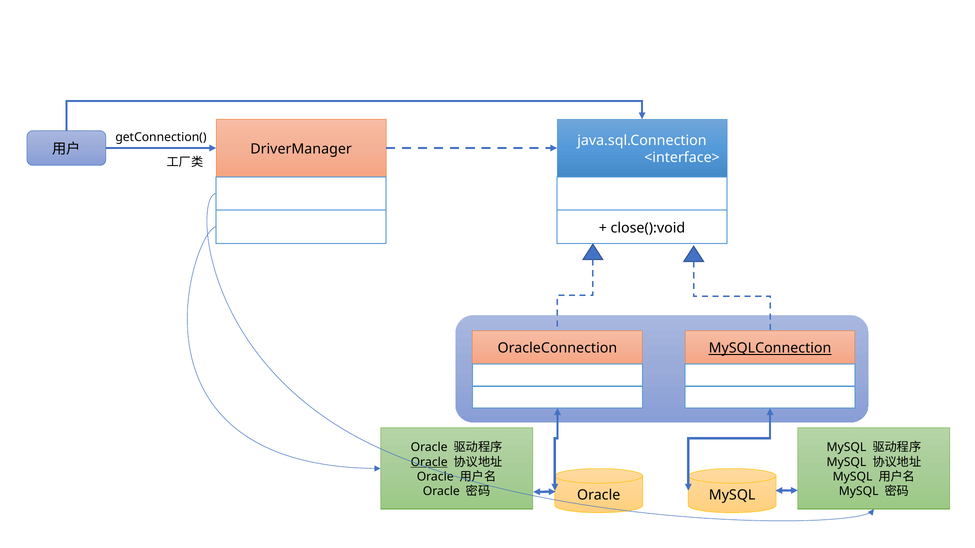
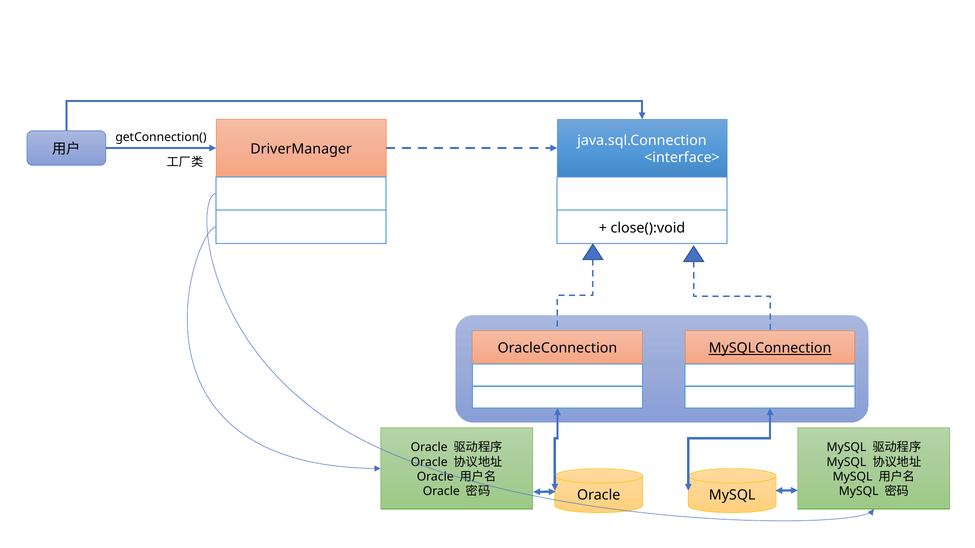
Oracle at (429, 462) underline: present -> none
